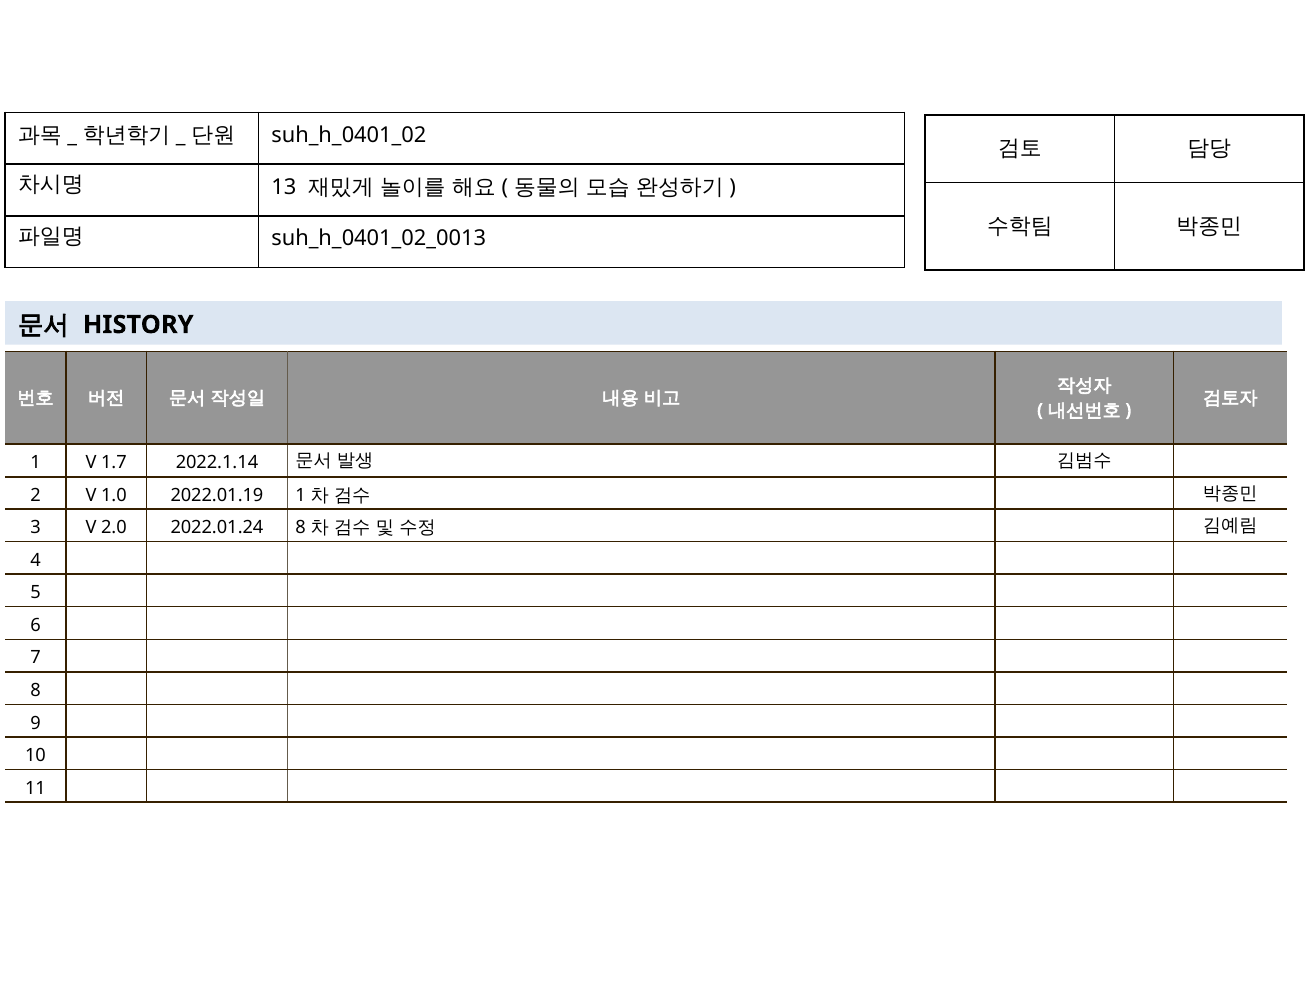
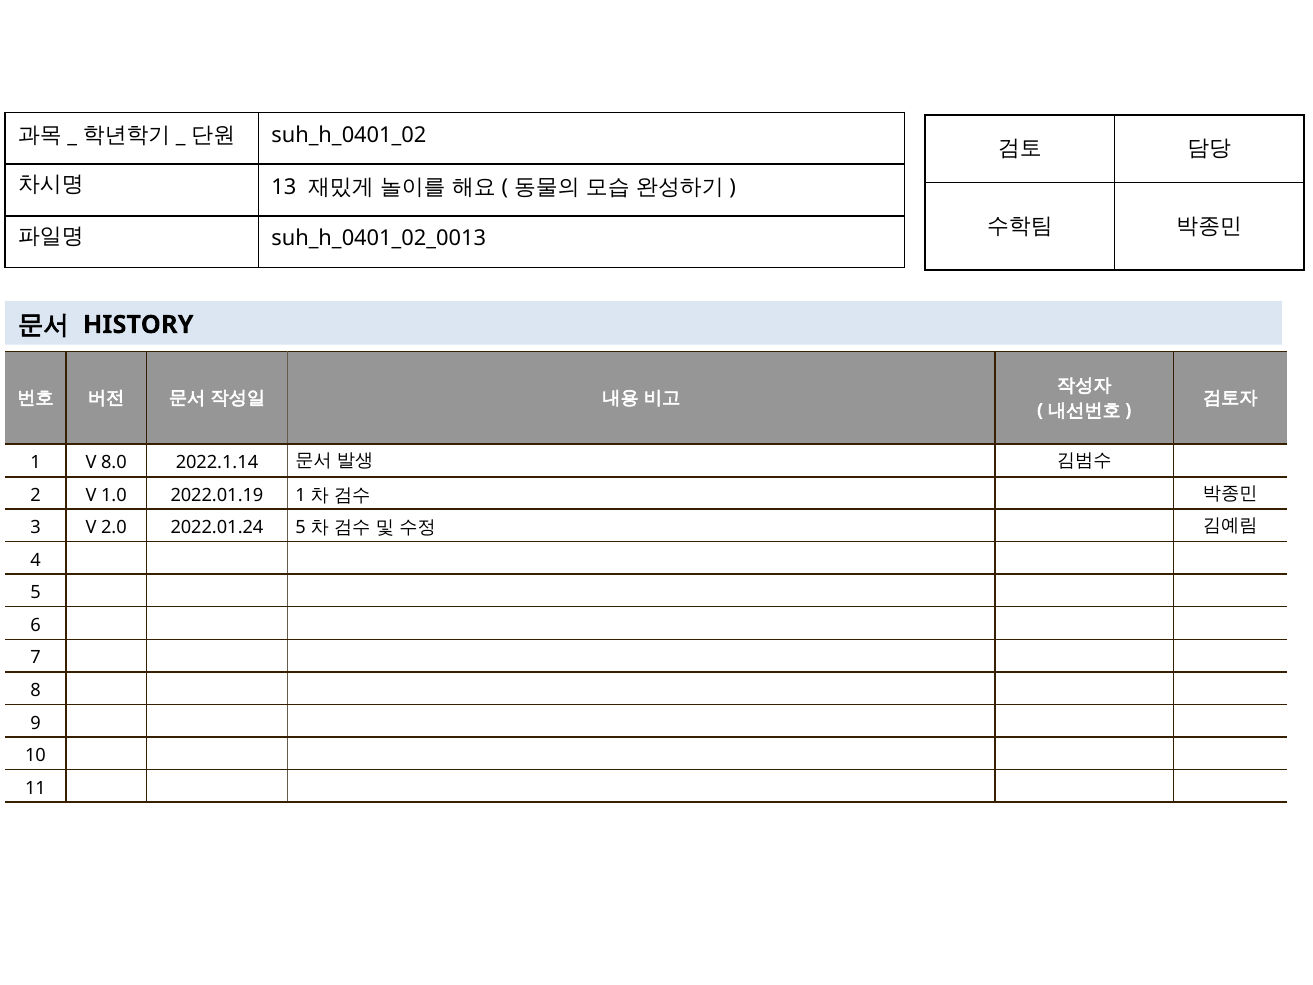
1.7: 1.7 -> 8.0
2022.01.24 8: 8 -> 5
